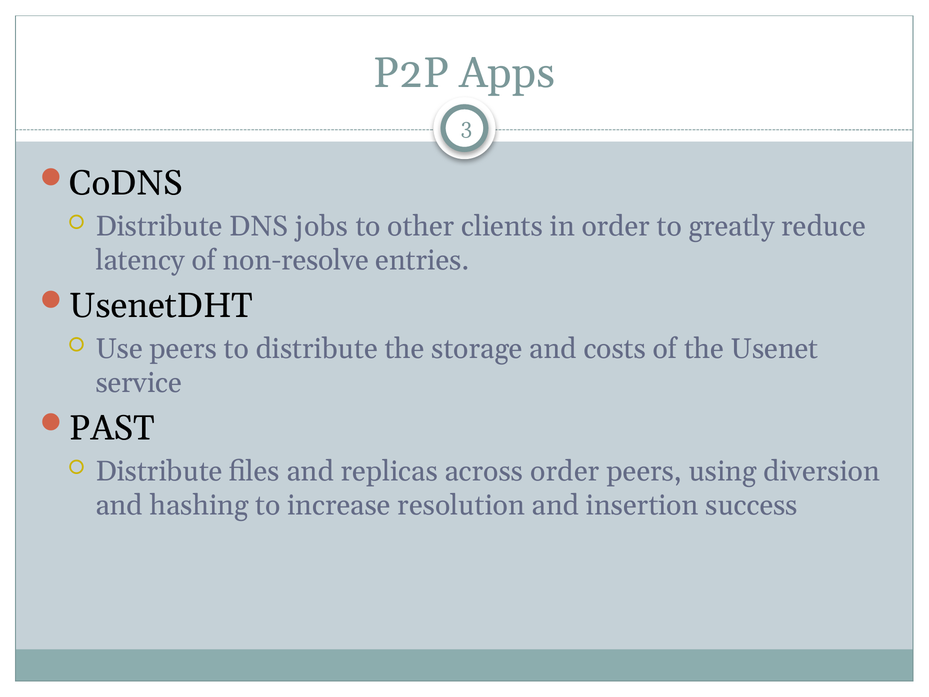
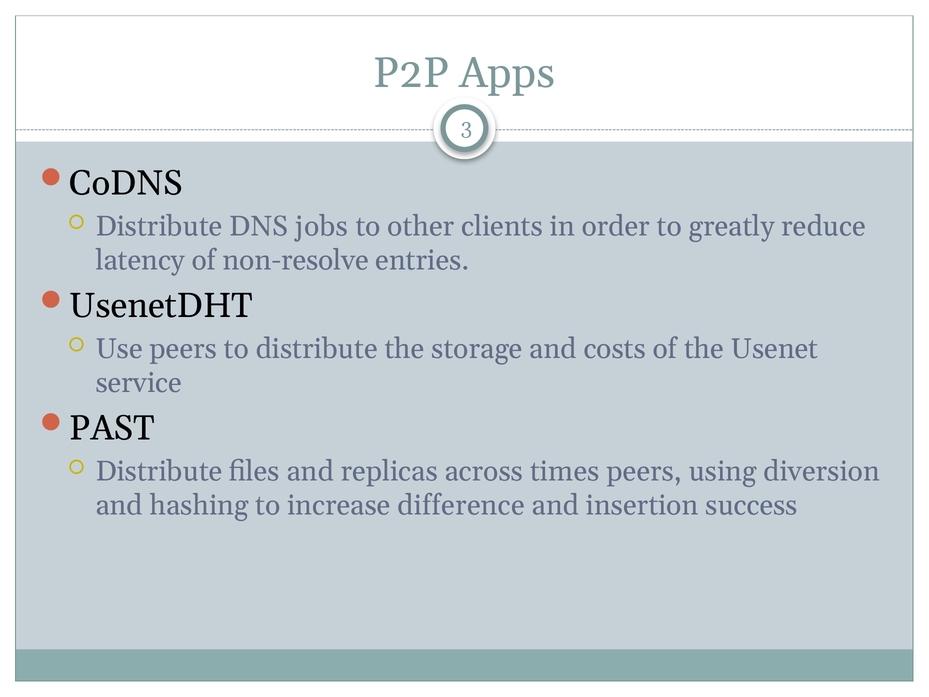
across order: order -> times
resolution: resolution -> difference
